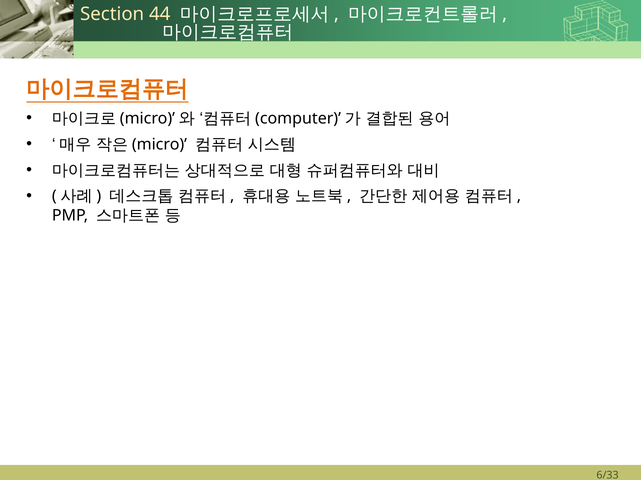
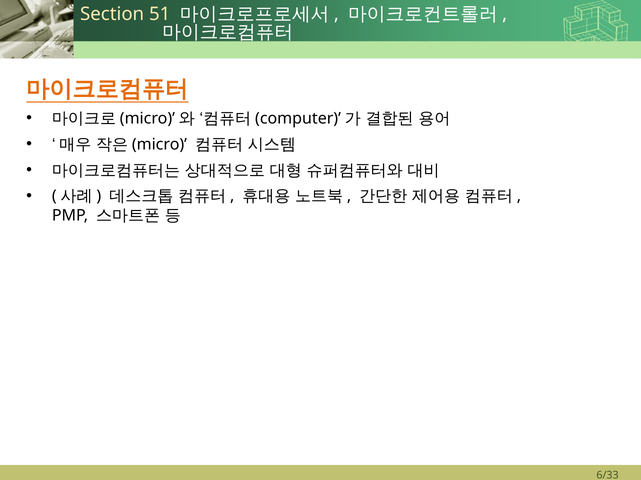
44: 44 -> 51
